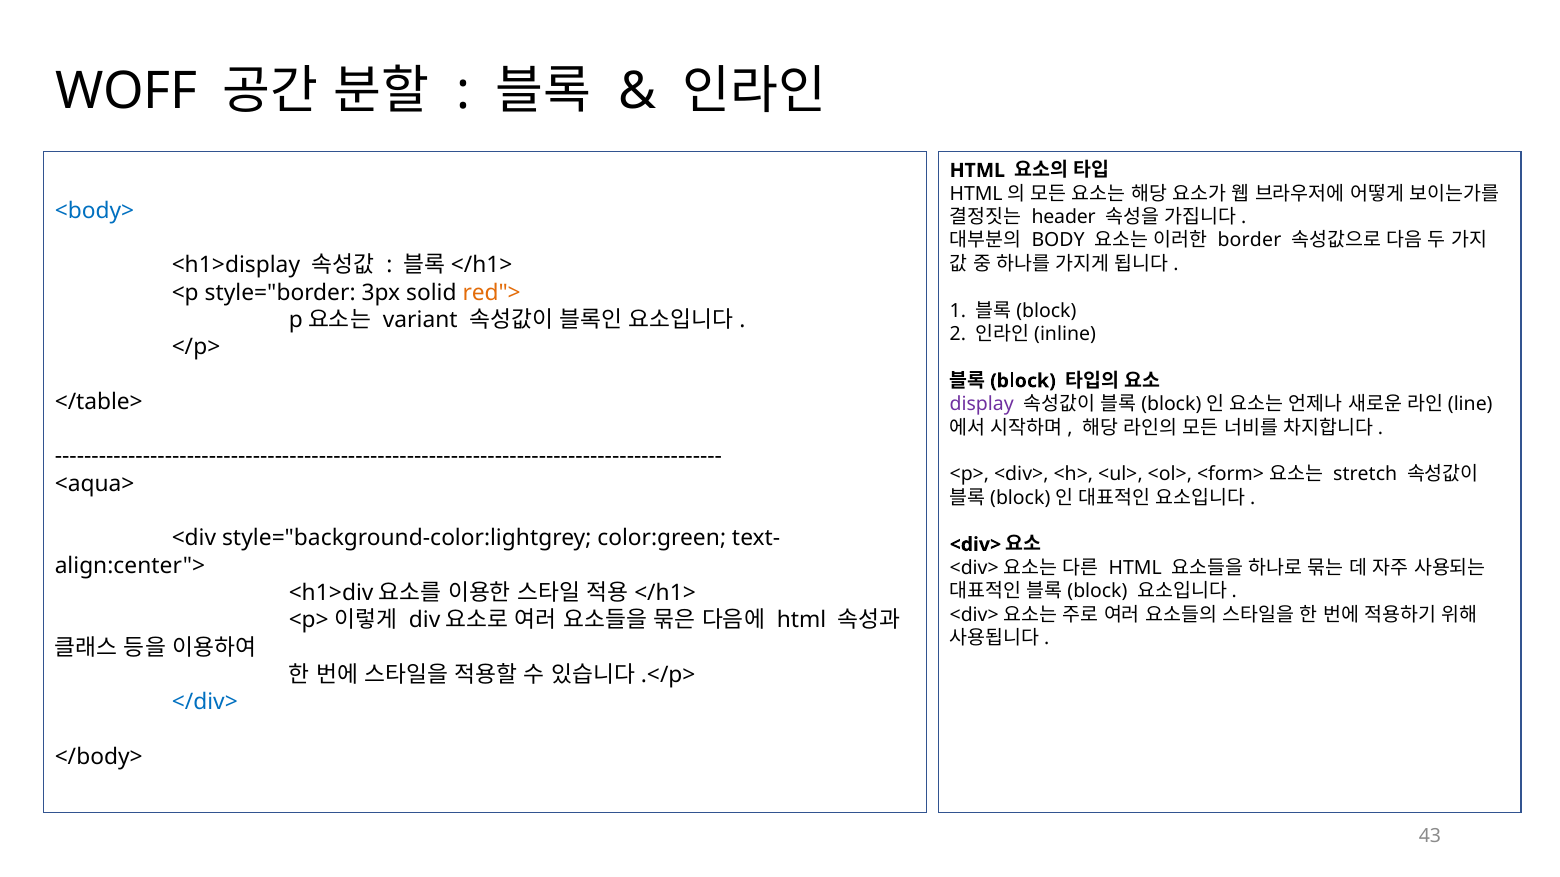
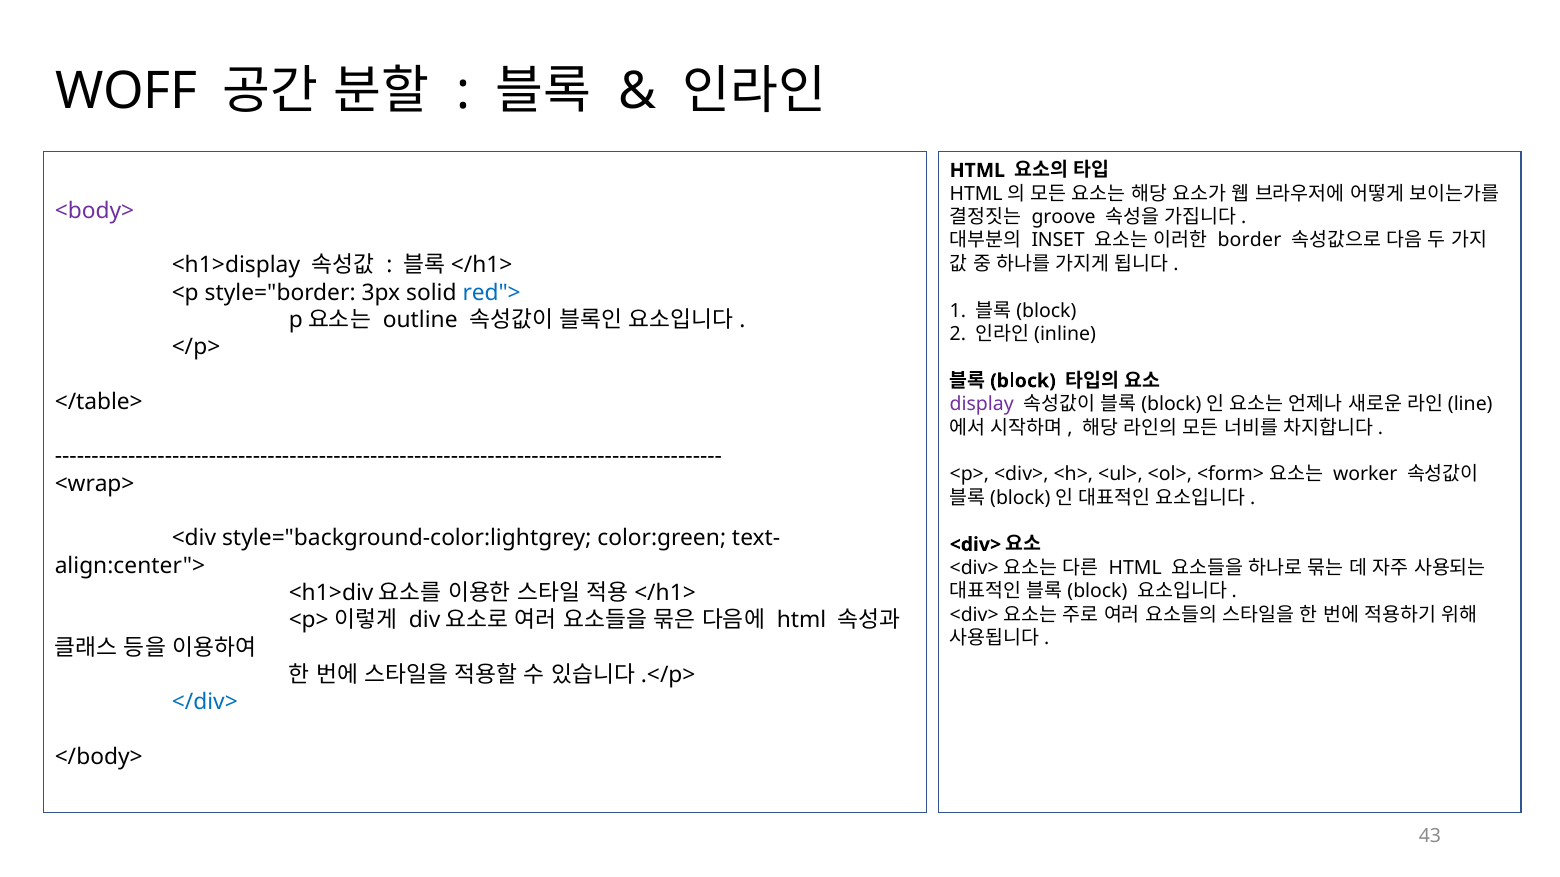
<body> colour: blue -> purple
header: header -> groove
BODY: BODY -> INSET
red"> colour: orange -> blue
variant: variant -> outline
stretch: stretch -> worker
<aqua>: <aqua> -> <wrap>
